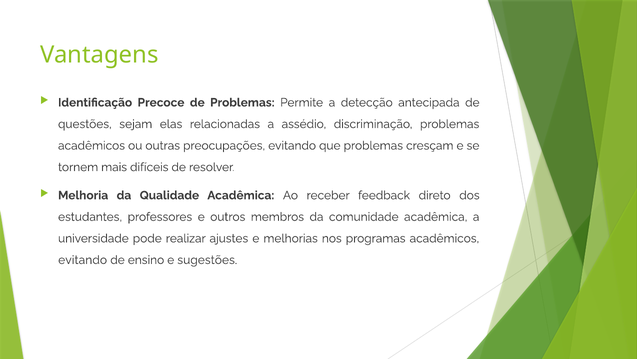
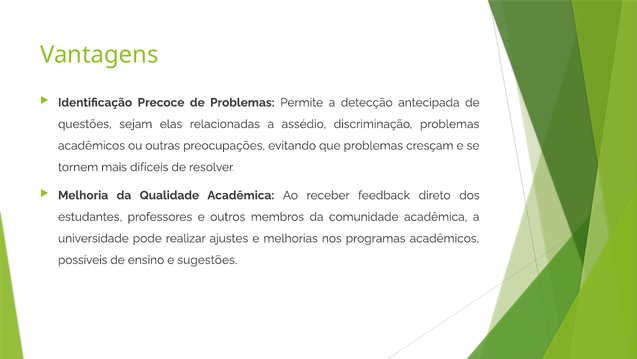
evitando at (83, 259): evitando -> possíveis
